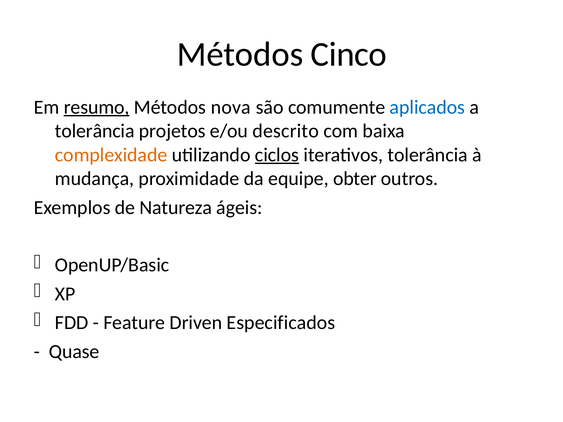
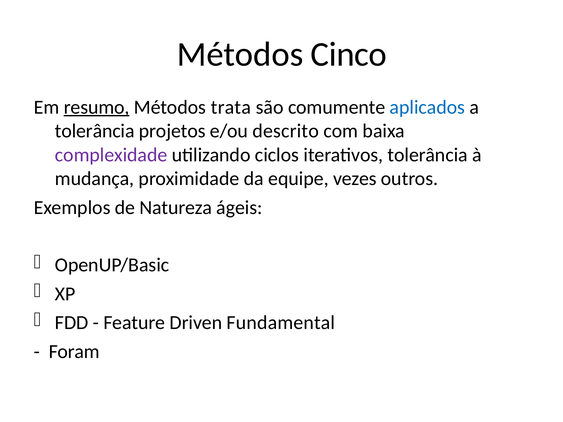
nova: nova -> trata
complexidade colour: orange -> purple
ciclos underline: present -> none
obter: obter -> vezes
Especificados: Especificados -> Fundamental
Quase: Quase -> Foram
